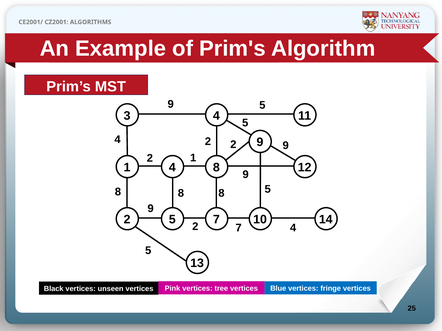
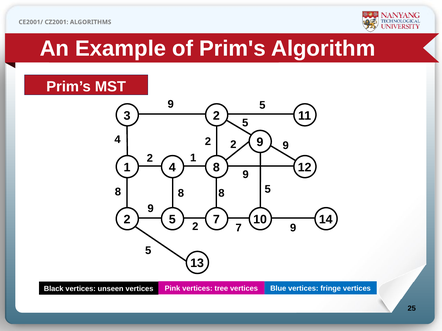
3 4: 4 -> 2
7 4: 4 -> 9
